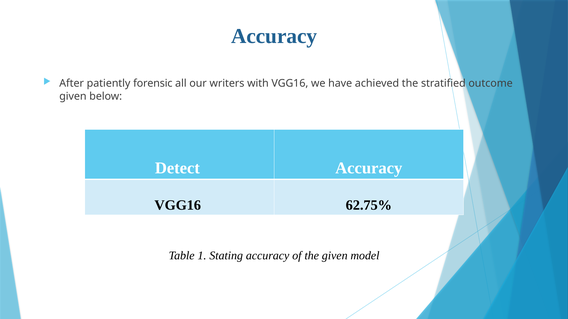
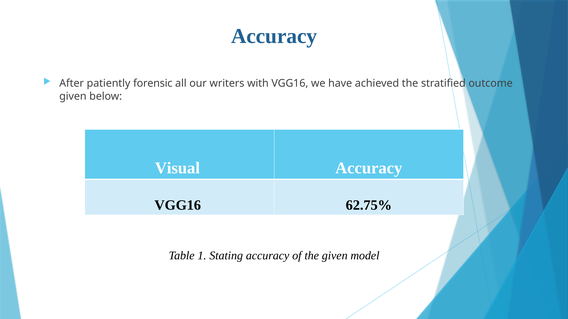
Detect: Detect -> Visual
